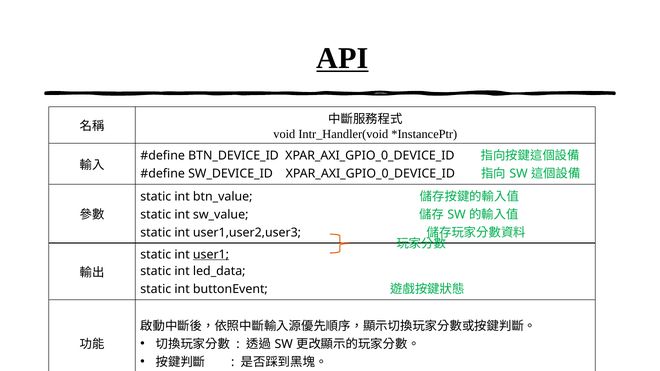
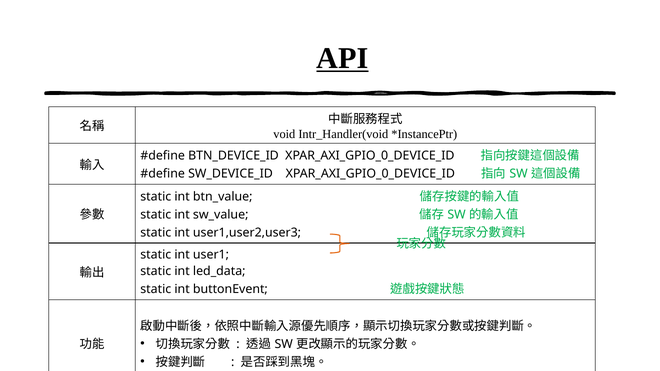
user1 underline: present -> none
